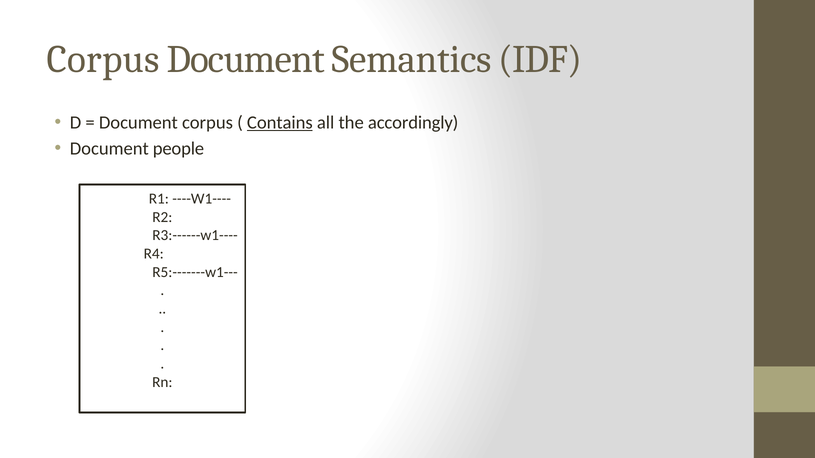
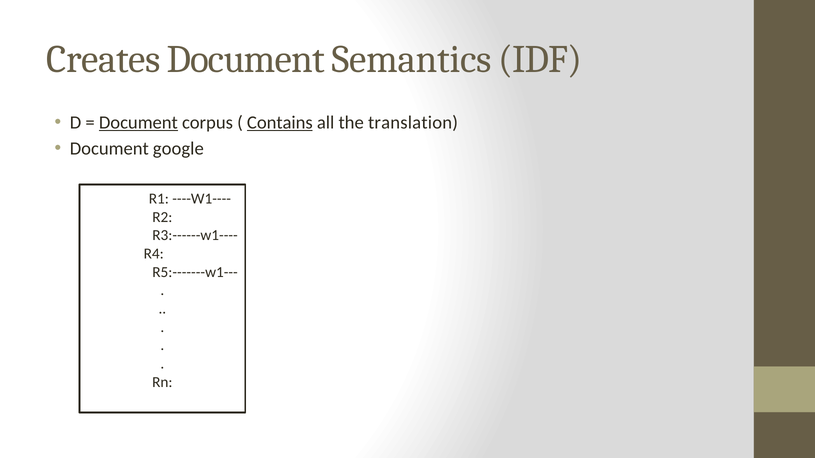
Corpus at (103, 59): Corpus -> Creates
Document at (138, 123) underline: none -> present
accordingly: accordingly -> translation
people: people -> google
